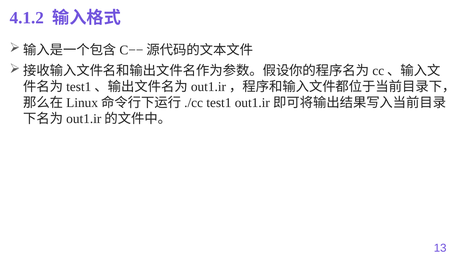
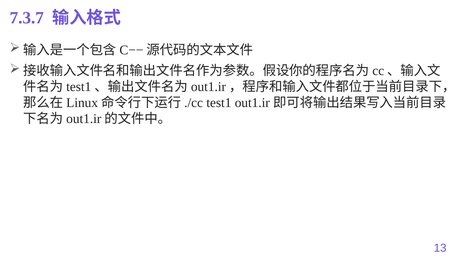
4.1.2: 4.1.2 -> 7.3.7
